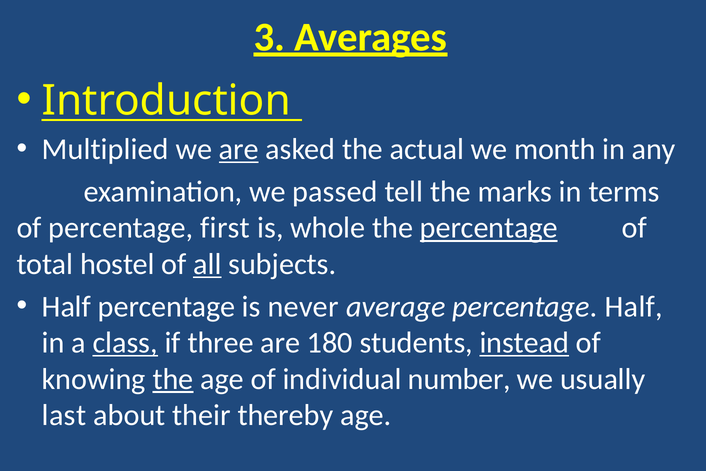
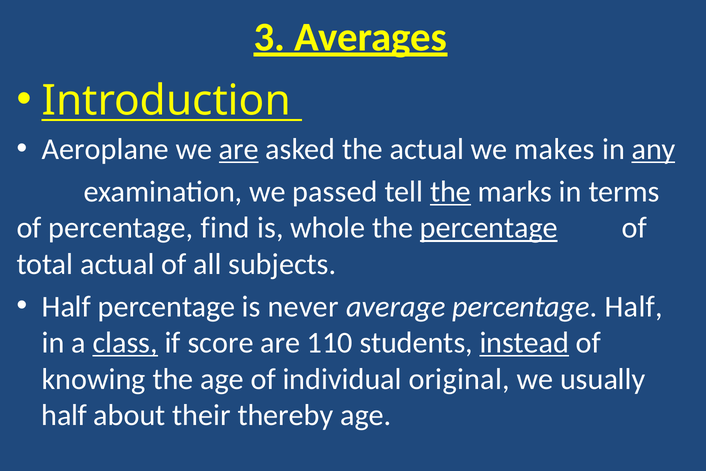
Multiplied: Multiplied -> Aeroplane
month: month -> makes
any underline: none -> present
the at (451, 192) underline: none -> present
first: first -> find
total hostel: hostel -> actual
all underline: present -> none
three: three -> score
180: 180 -> 110
the at (173, 379) underline: present -> none
number: number -> original
last at (64, 415): last -> half
